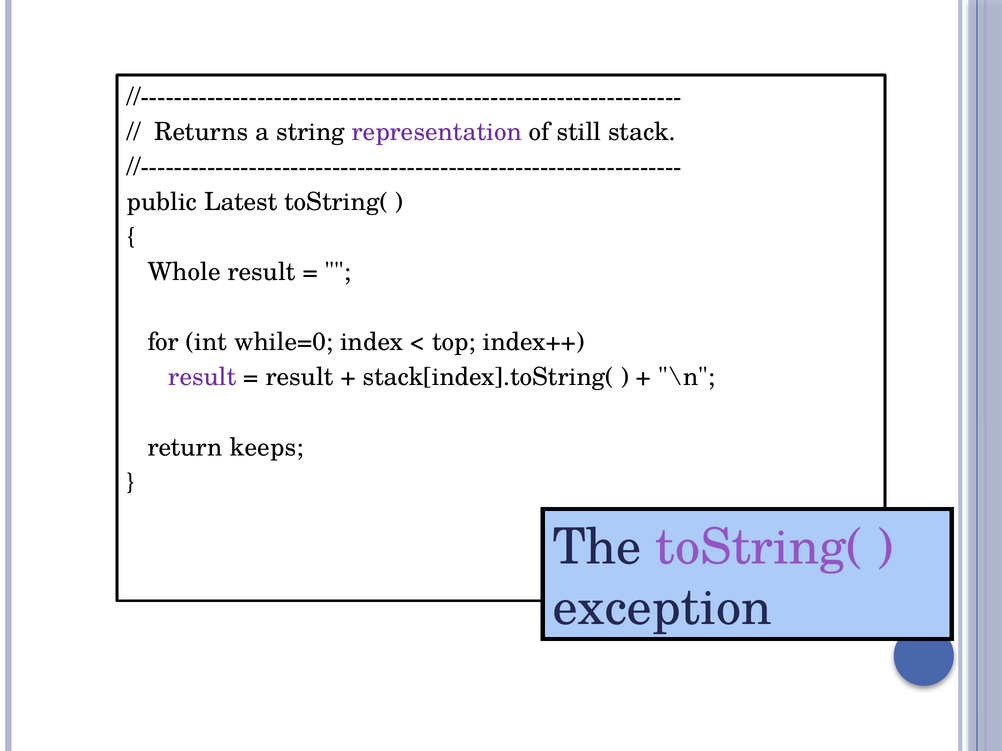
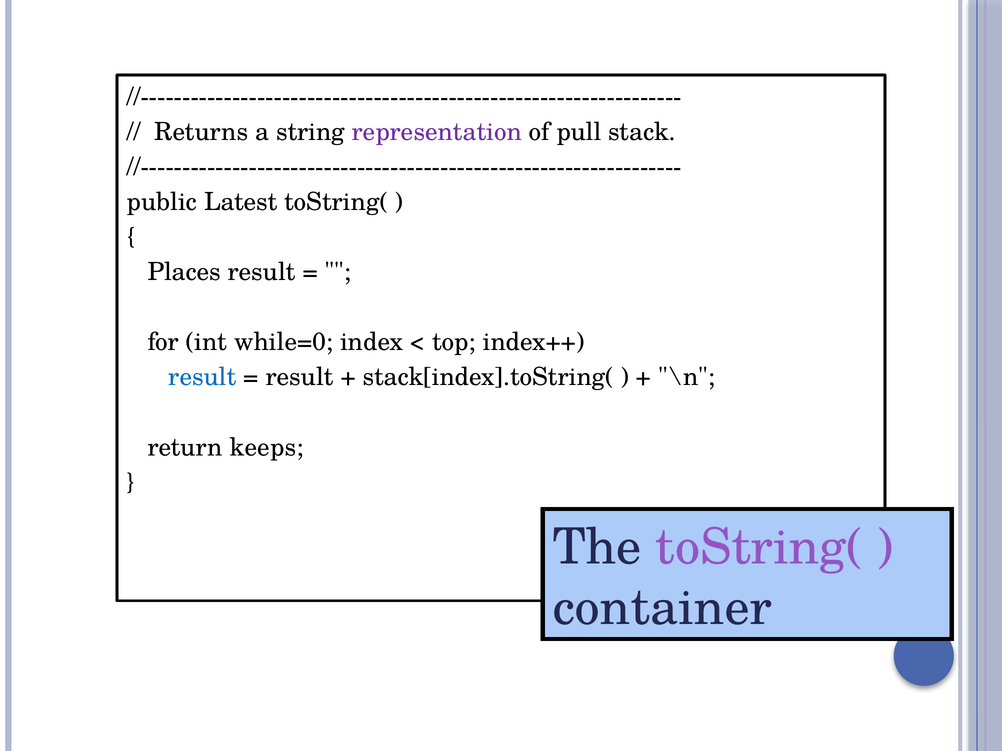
still: still -> pull
Whole: Whole -> Places
result at (202, 377) colour: purple -> blue
exception: exception -> container
